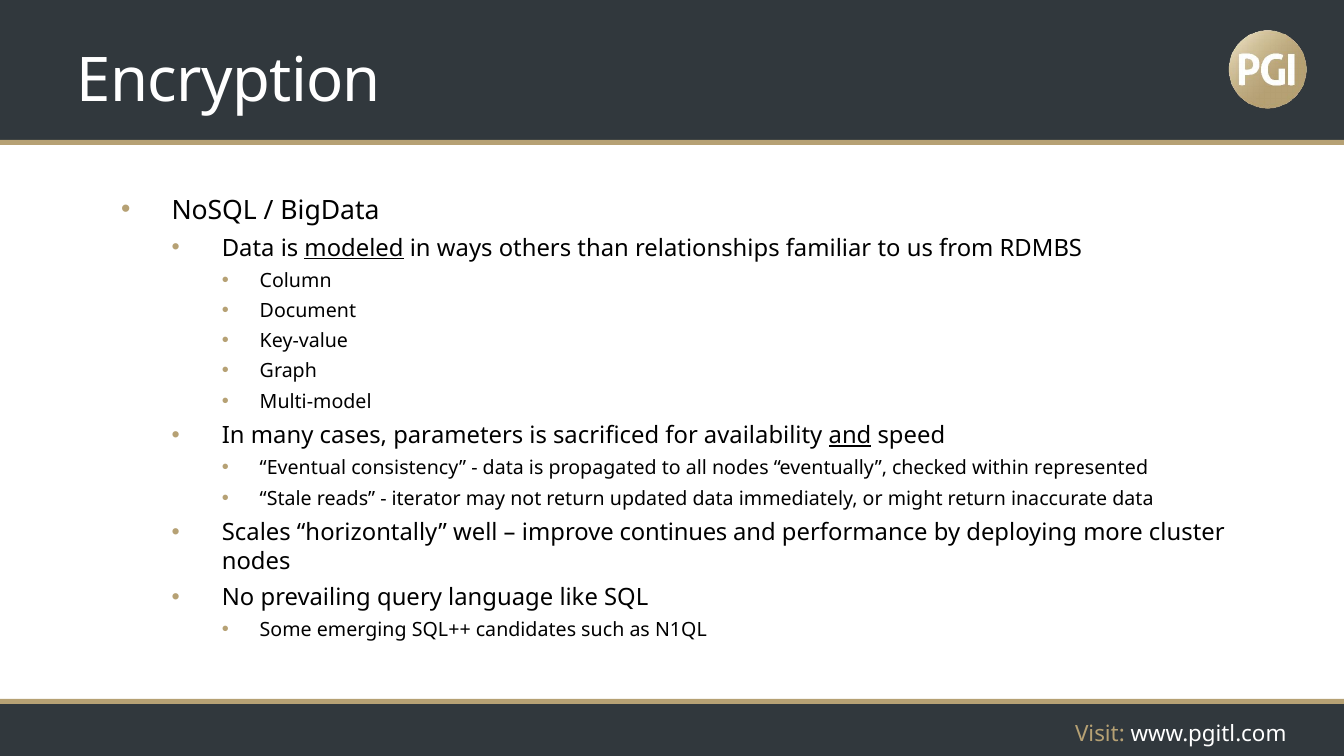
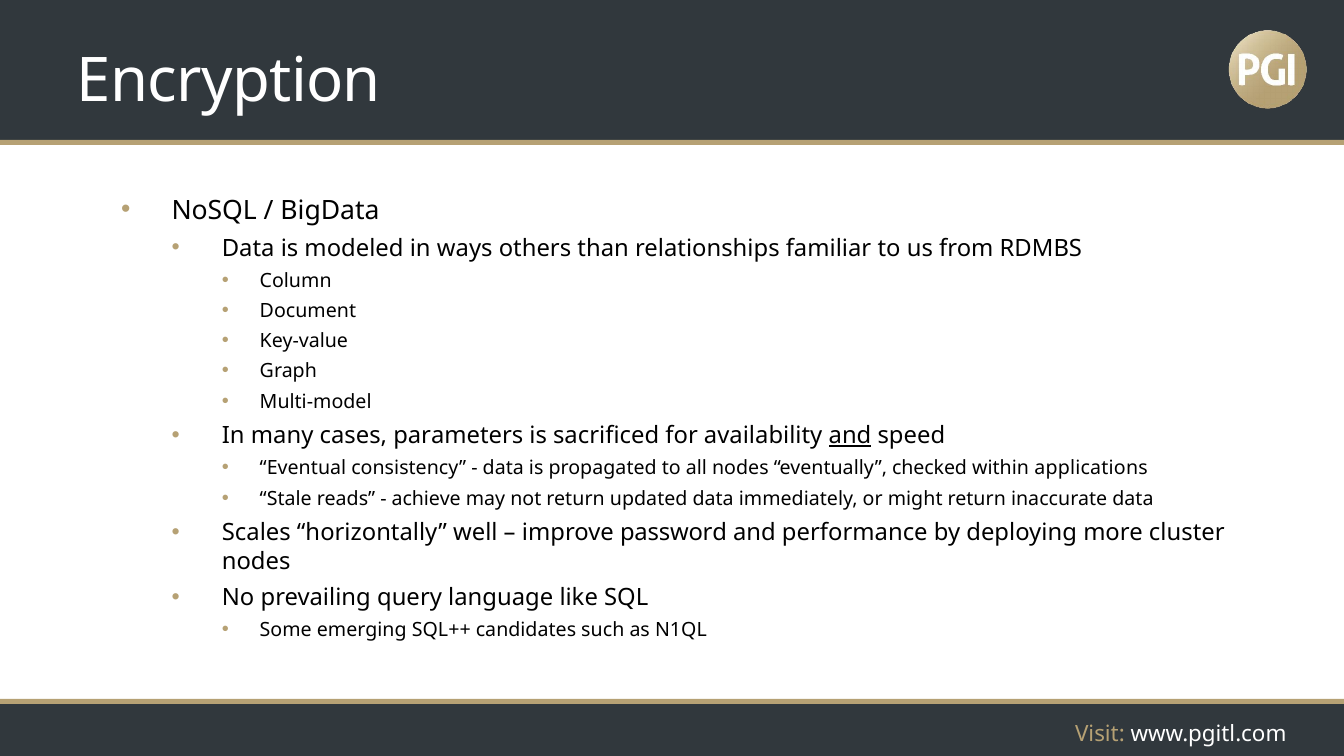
modeled underline: present -> none
represented: represented -> applications
iterator: iterator -> achieve
continues: continues -> password
